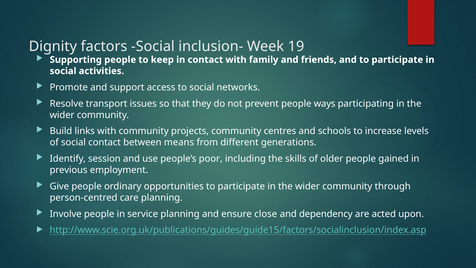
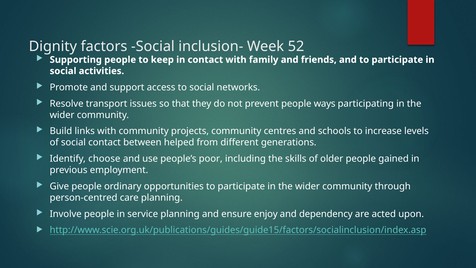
19: 19 -> 52
means: means -> helped
session: session -> choose
close: close -> enjoy
